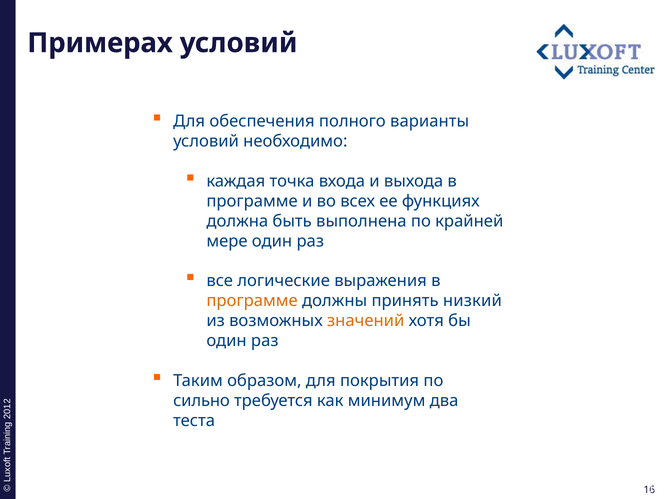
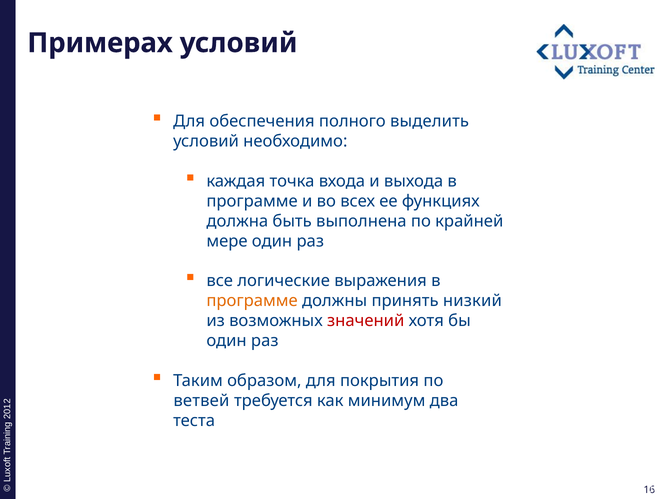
варианты: варианты -> выделить
значений colour: orange -> red
сильно: сильно -> ветвей
